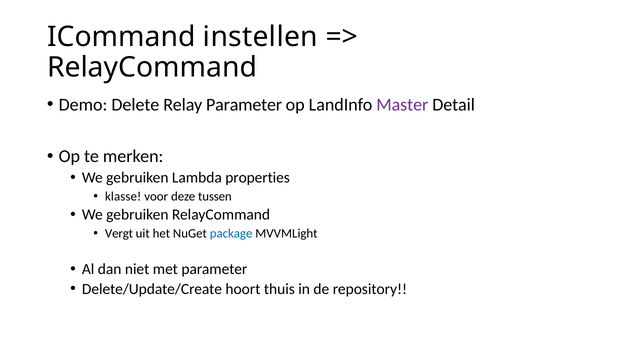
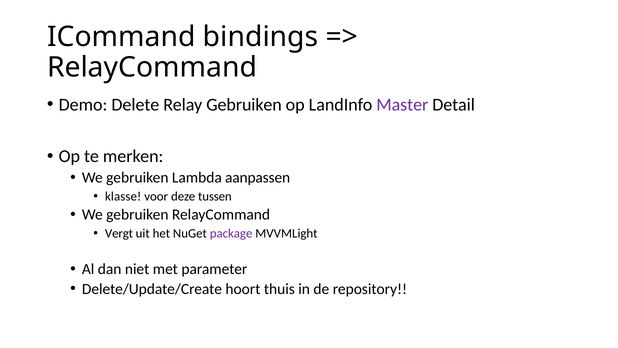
instellen: instellen -> bindings
Relay Parameter: Parameter -> Gebruiken
properties: properties -> aanpassen
package colour: blue -> purple
